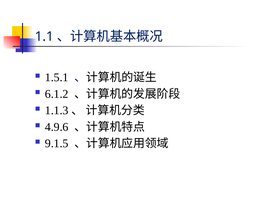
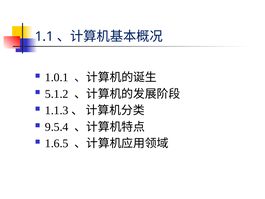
1.5.1: 1.5.1 -> 1.0.1
6.1.2: 6.1.2 -> 5.1.2
4.9.6: 4.9.6 -> 9.5.4
9.1.5: 9.1.5 -> 1.6.5
